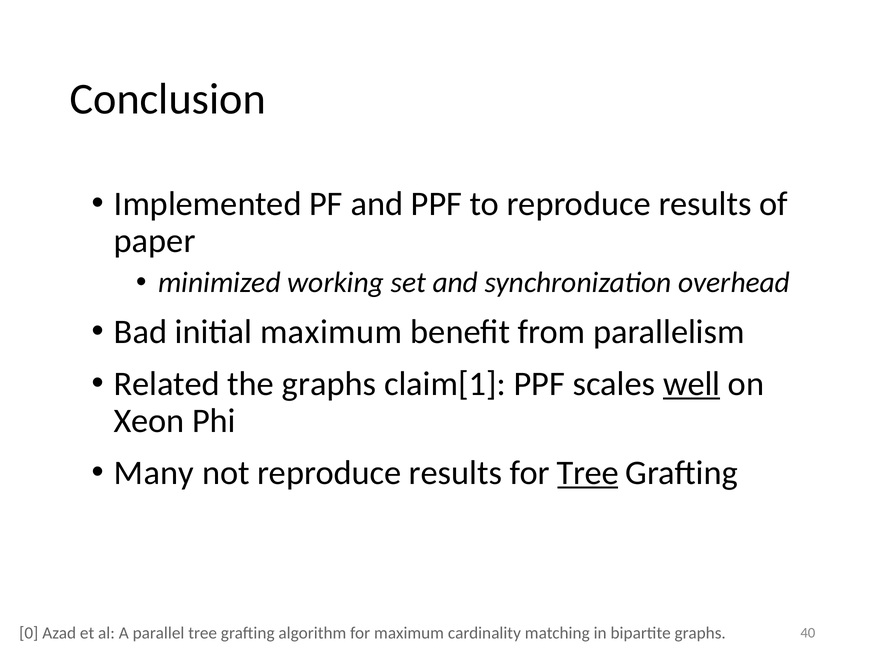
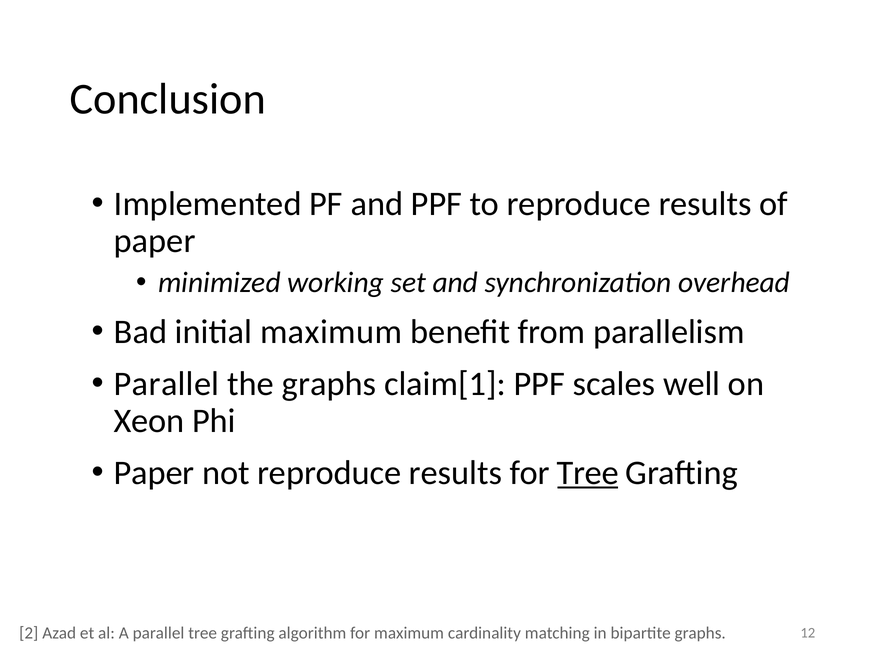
Related at (167, 384): Related -> Parallel
well underline: present -> none
Many at (154, 473): Many -> Paper
0: 0 -> 2
40: 40 -> 12
